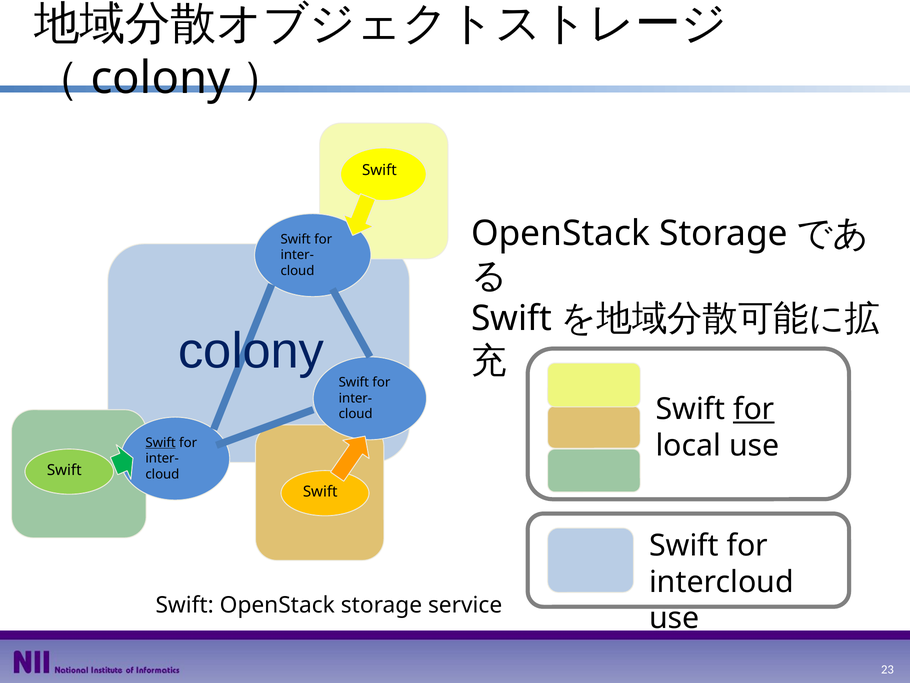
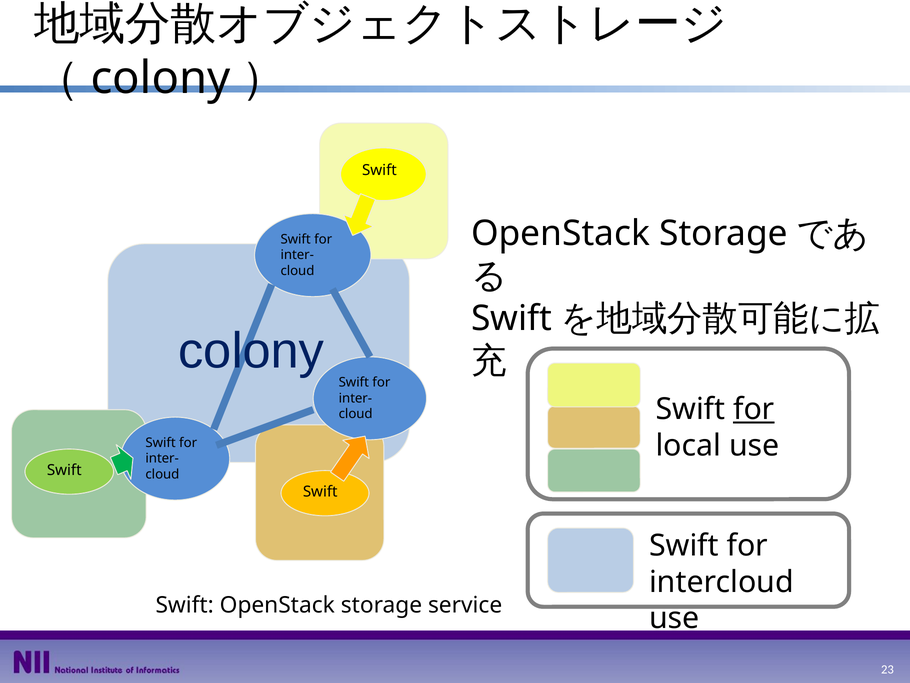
Swift at (161, 442) underline: present -> none
